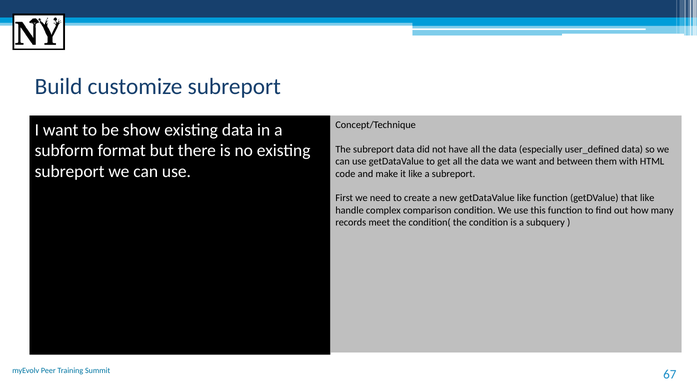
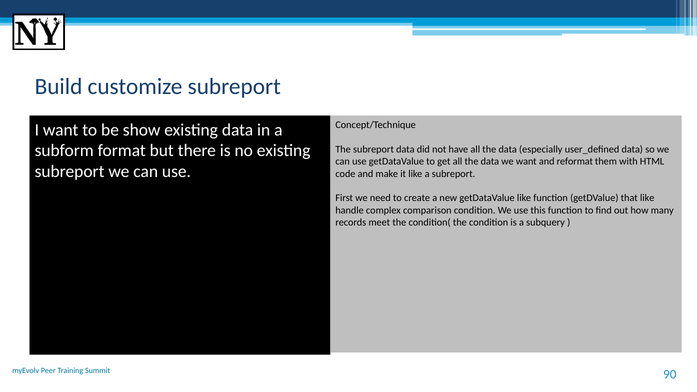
between: between -> reformat
67: 67 -> 90
